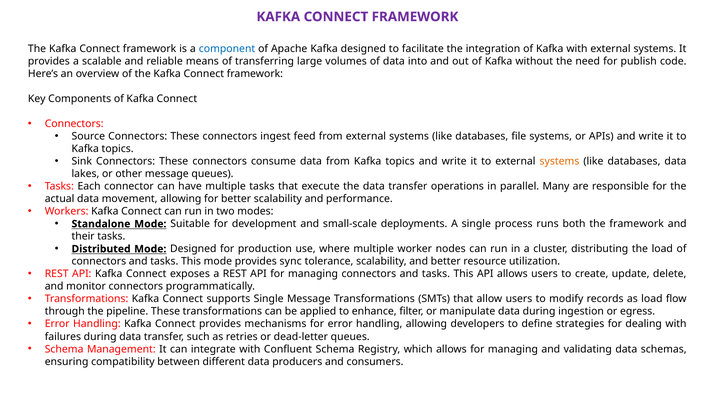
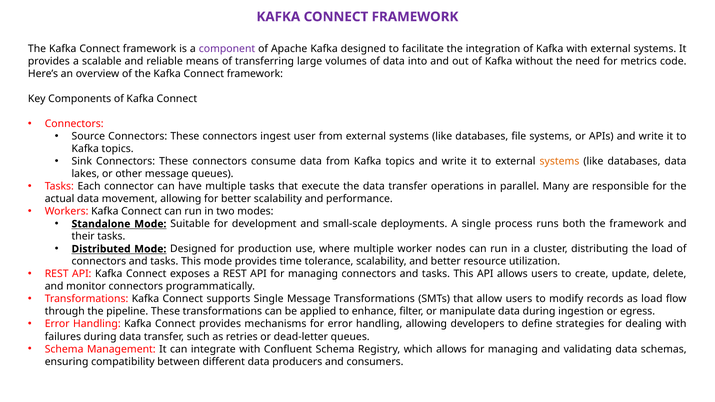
component colour: blue -> purple
publish: publish -> metrics
feed: feed -> user
sync: sync -> time
